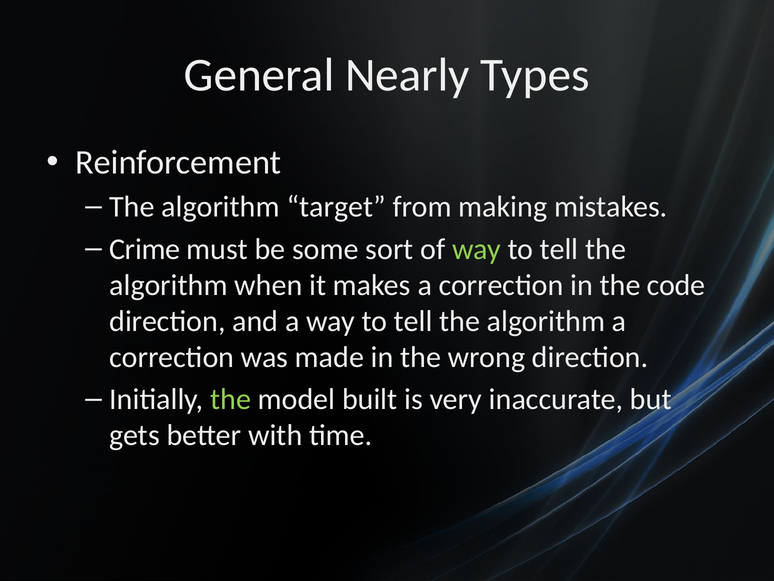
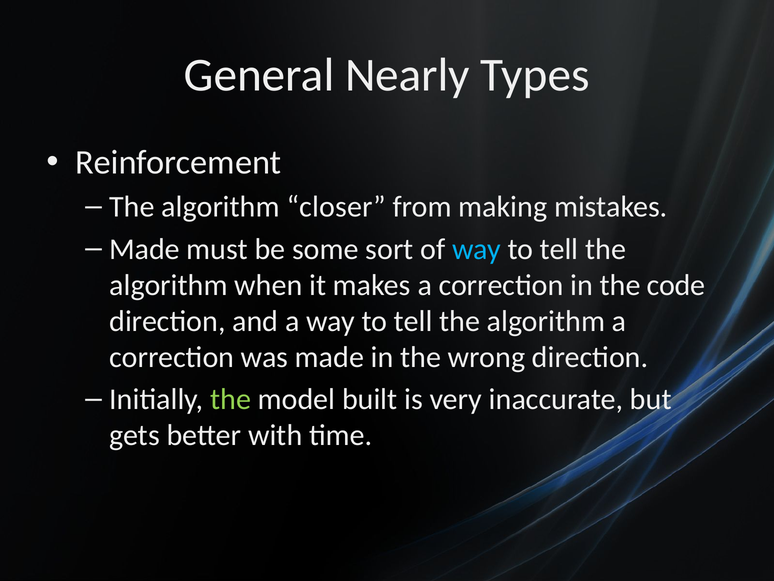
target: target -> closer
Crime at (145, 249): Crime -> Made
way at (477, 249) colour: light green -> light blue
